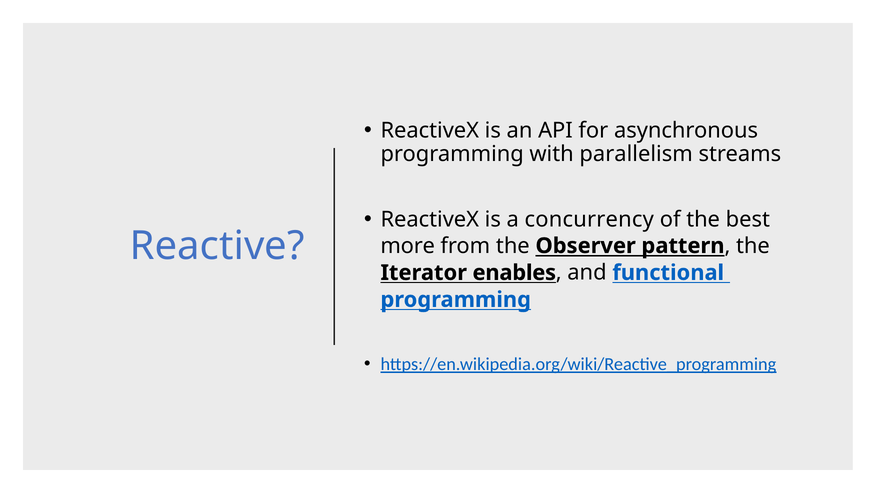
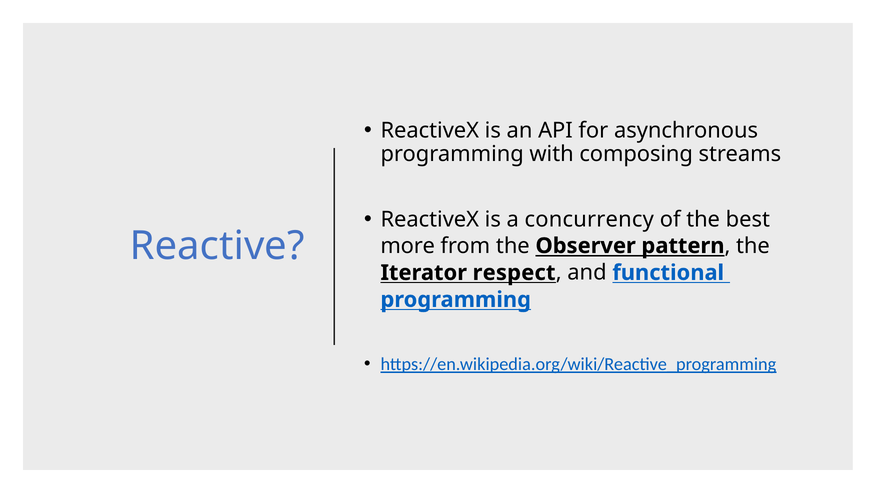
parallelism: parallelism -> composing
enables: enables -> respect
